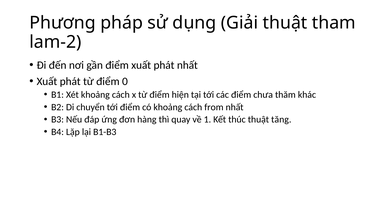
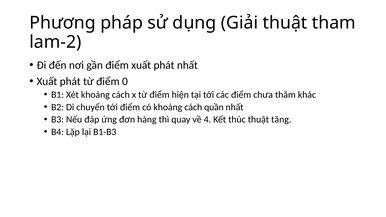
from: from -> quần
1: 1 -> 4
